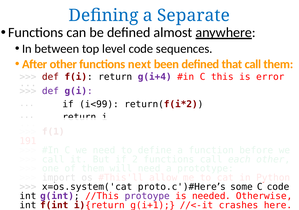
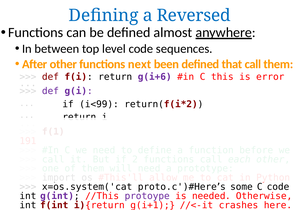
Separate: Separate -> Reversed
g(i+4: g(i+4 -> g(i+6
